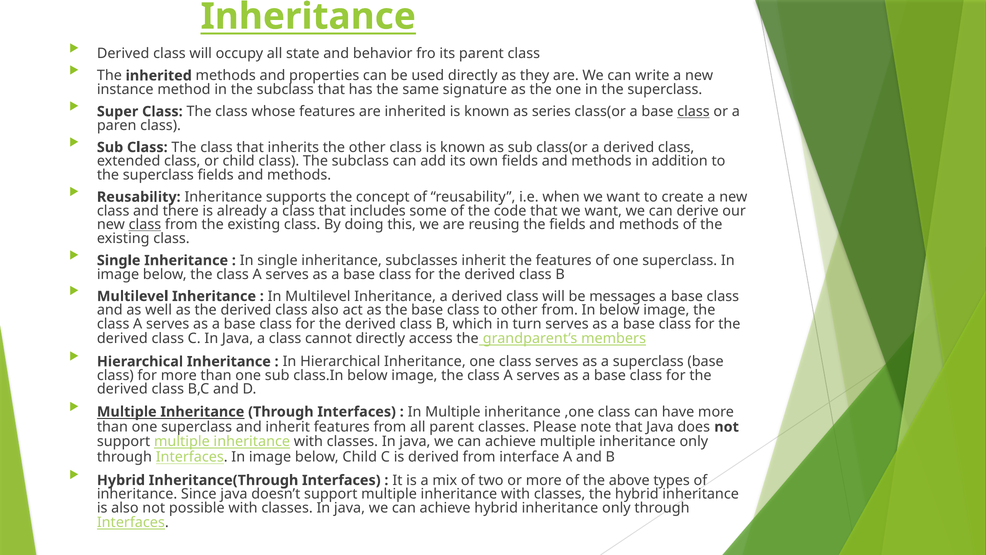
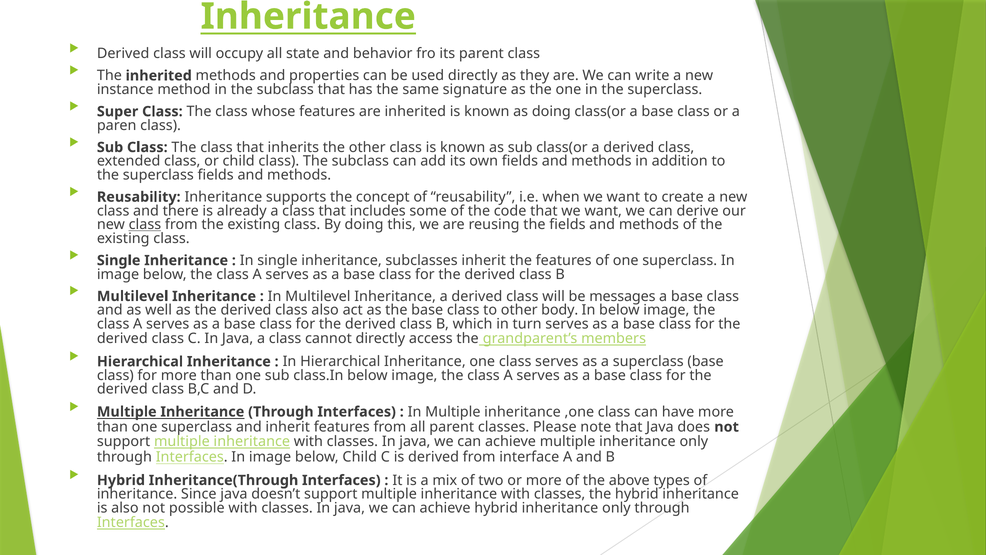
as series: series -> doing
class at (693, 111) underline: present -> none
other from: from -> body
